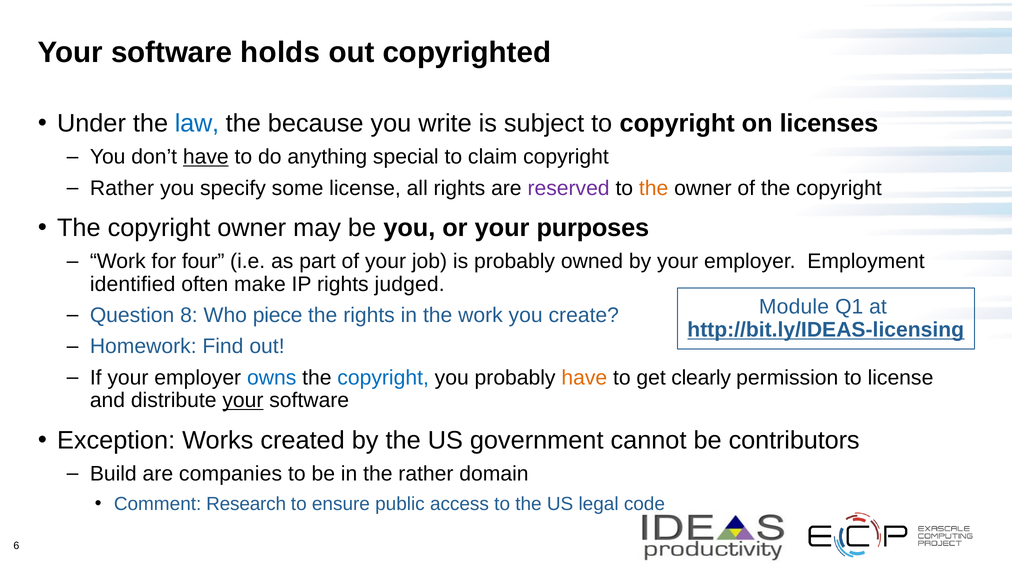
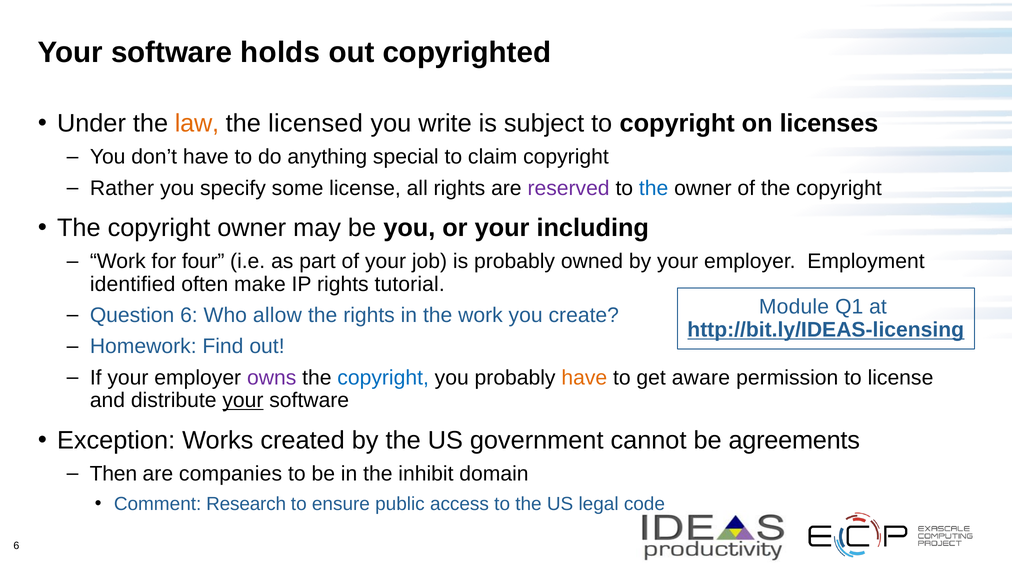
law colour: blue -> orange
because: because -> licensed
have at (206, 157) underline: present -> none
the at (654, 188) colour: orange -> blue
purposes: purposes -> including
judged: judged -> tutorial
Question 8: 8 -> 6
piece: piece -> allow
owns colour: blue -> purple
clearly: clearly -> aware
contributors: contributors -> agreements
Build: Build -> Then
the rather: rather -> inhibit
